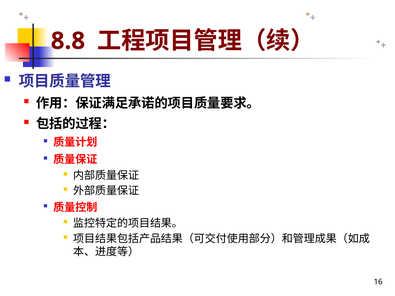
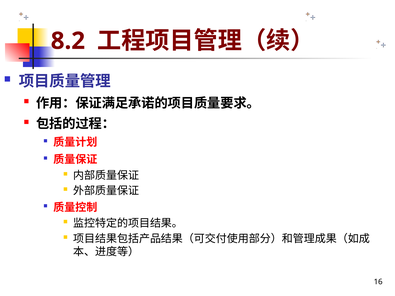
8.8: 8.8 -> 8.2
